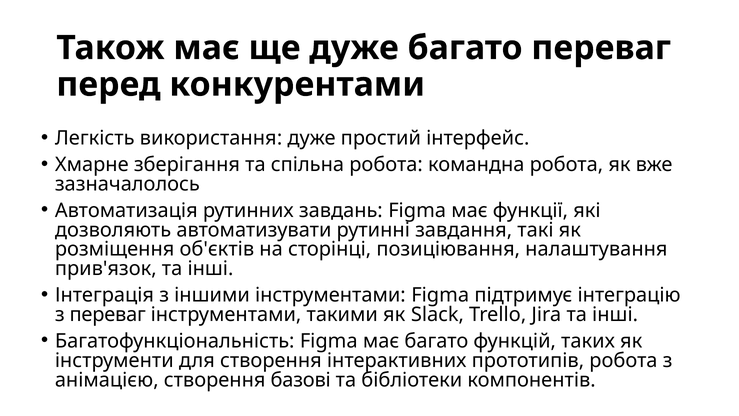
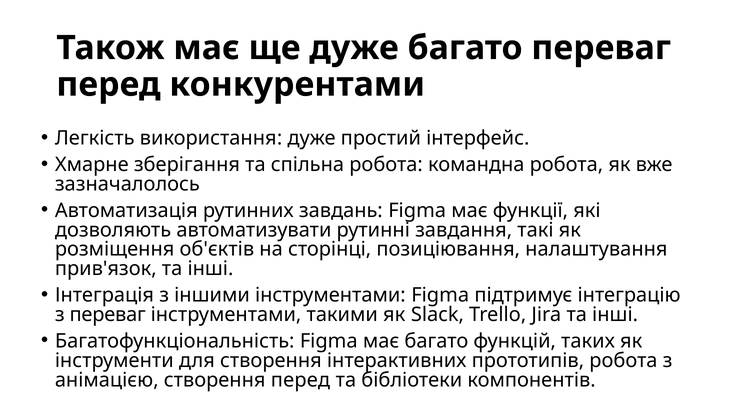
створення базові: базові -> перед
